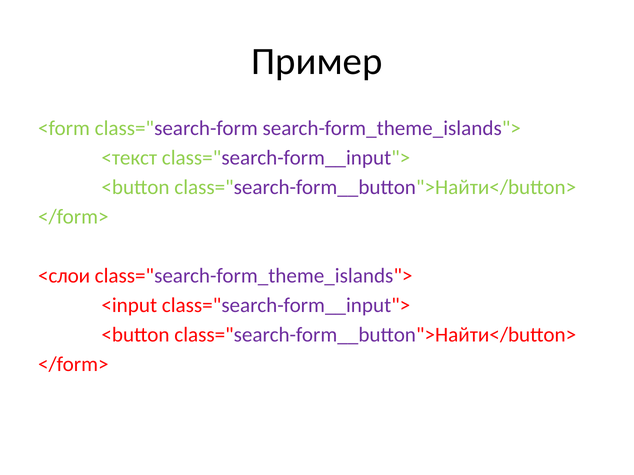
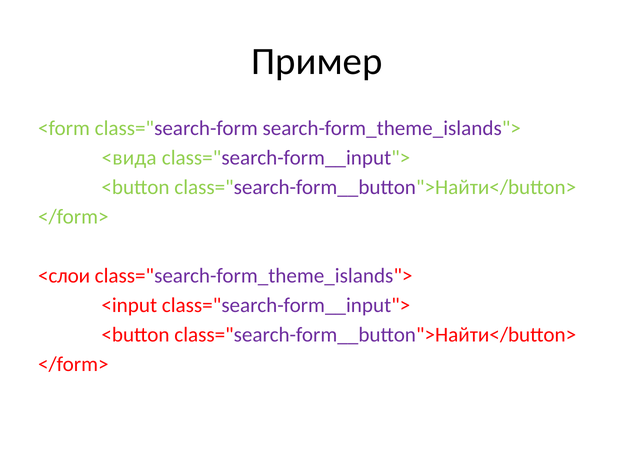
<текст: <текст -> <вида
